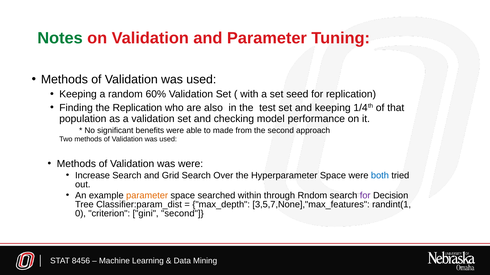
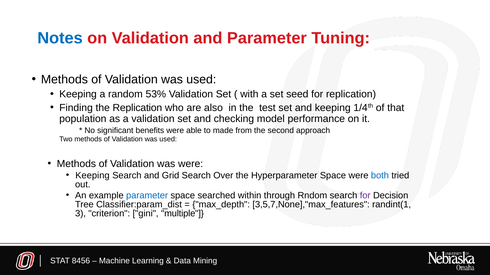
Notes colour: green -> blue
60%: 60% -> 53%
Increase at (93, 176): Increase -> Keeping
parameter at (147, 196) colour: orange -> blue
0: 0 -> 3
gini second: second -> multiple
